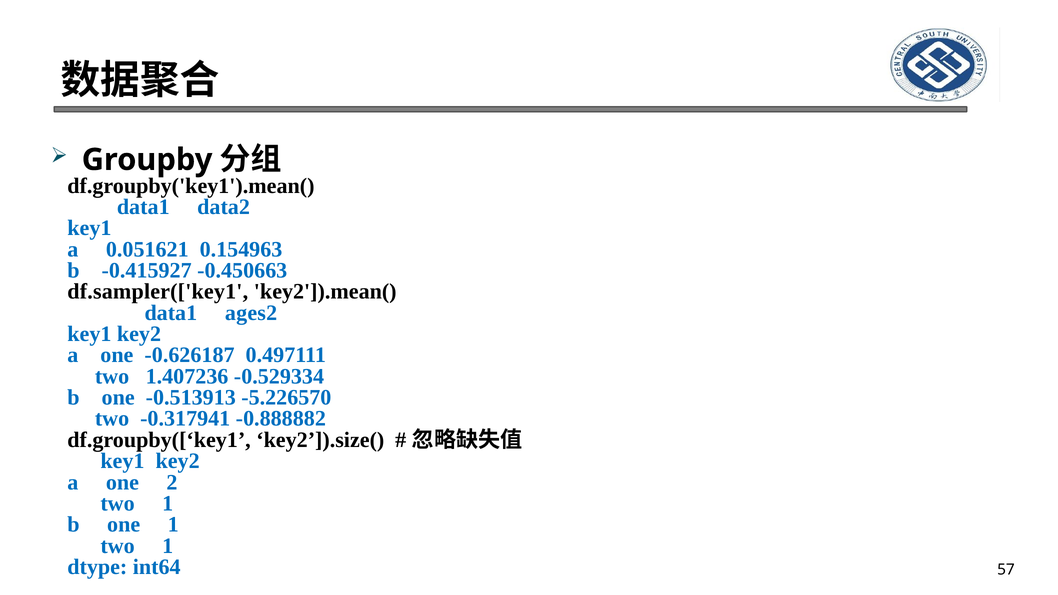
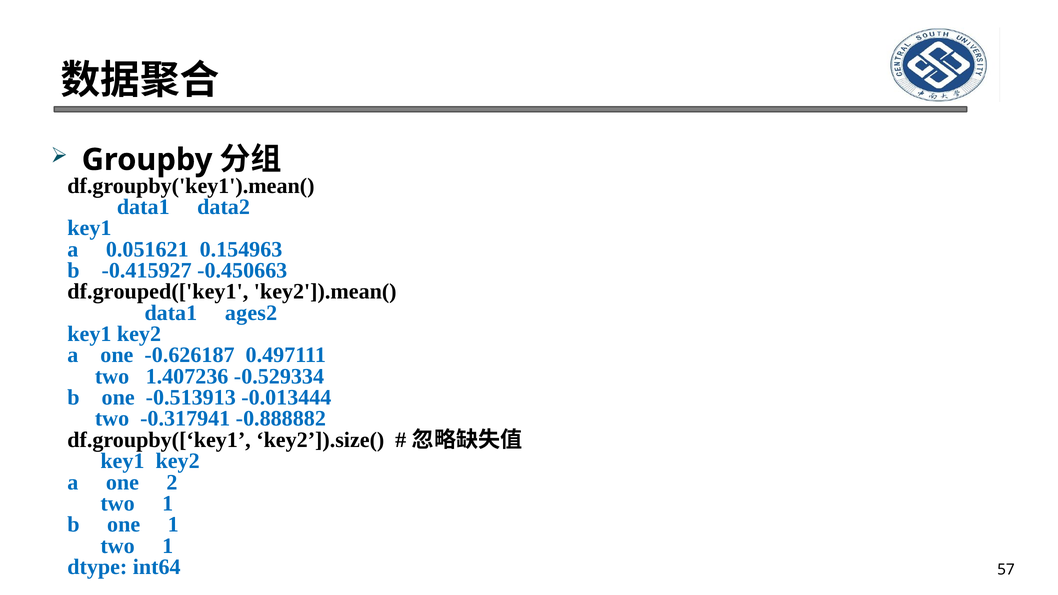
df.sampler(['key1: df.sampler(['key1 -> df.grouped(['key1
-5.226570: -5.226570 -> -0.013444
